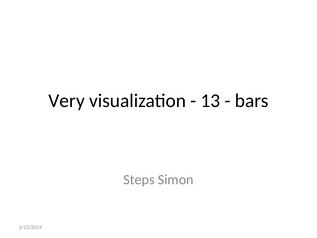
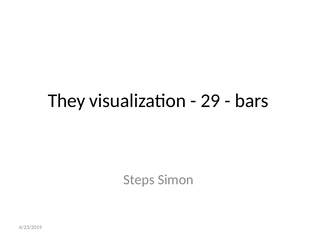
Very: Very -> They
13: 13 -> 29
